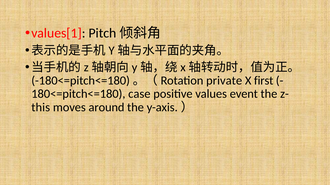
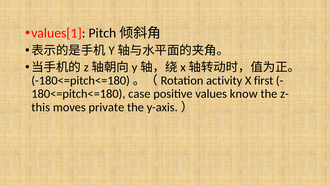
private: private -> activity
event: event -> know
around: around -> private
